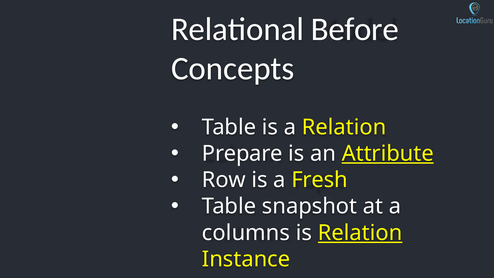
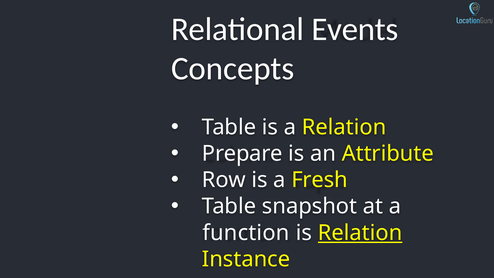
Before: Before -> Events
Attribute underline: present -> none
columns: columns -> function
